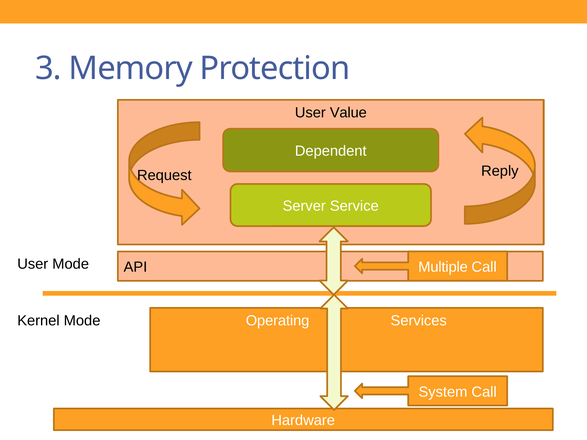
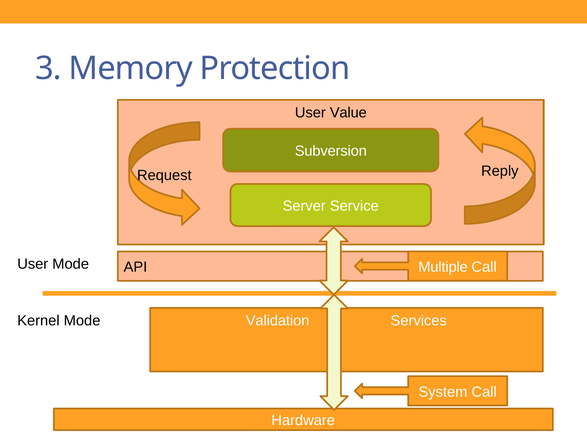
Dependent: Dependent -> Subversion
Operating: Operating -> Validation
